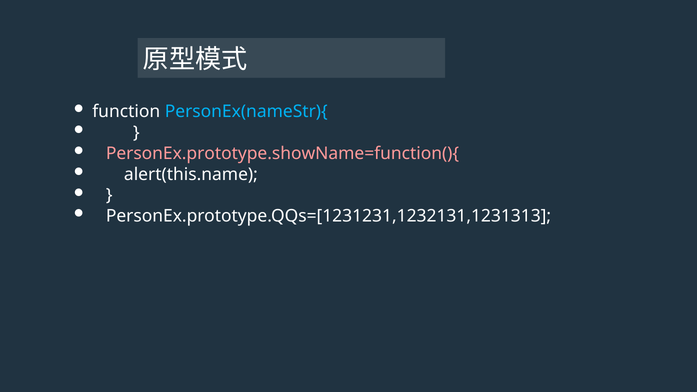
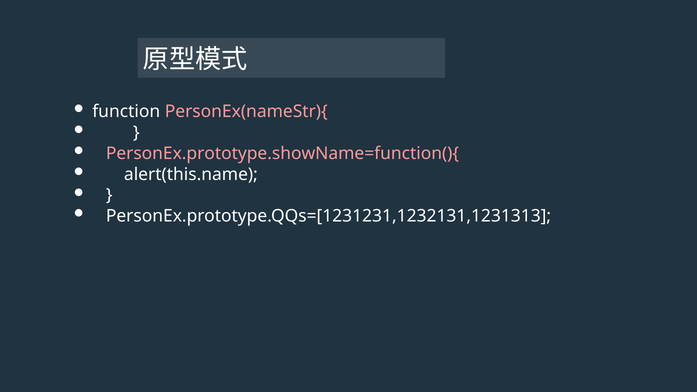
PersonEx(nameStr){ colour: light blue -> pink
